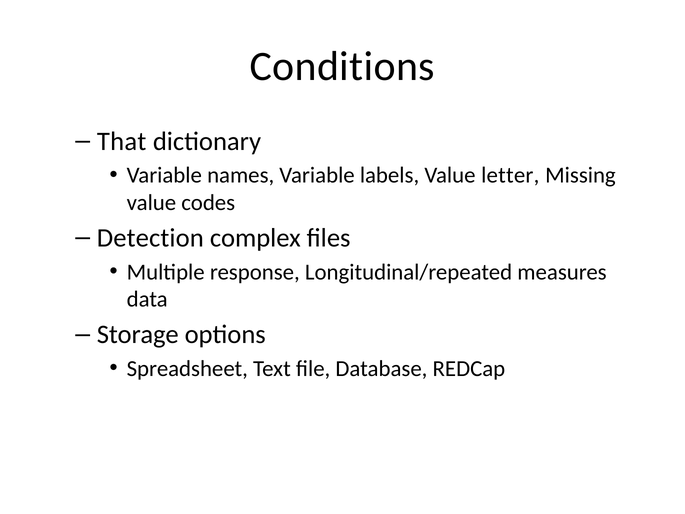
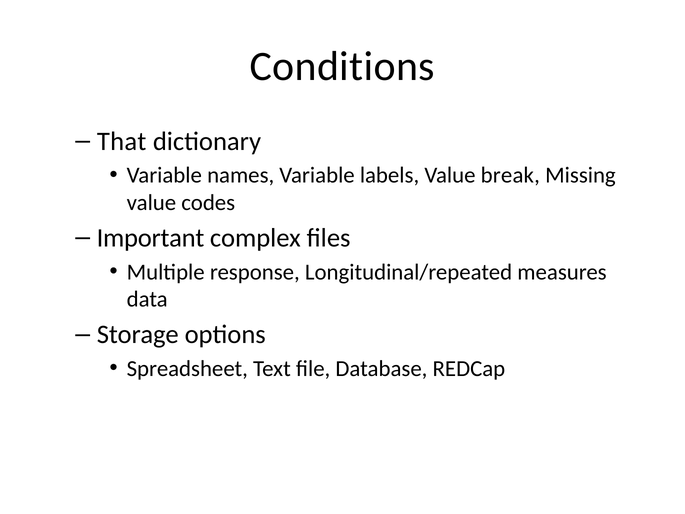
letter: letter -> break
Detection: Detection -> Important
